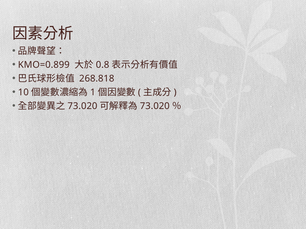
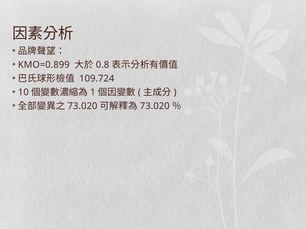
268.818: 268.818 -> 109.724
